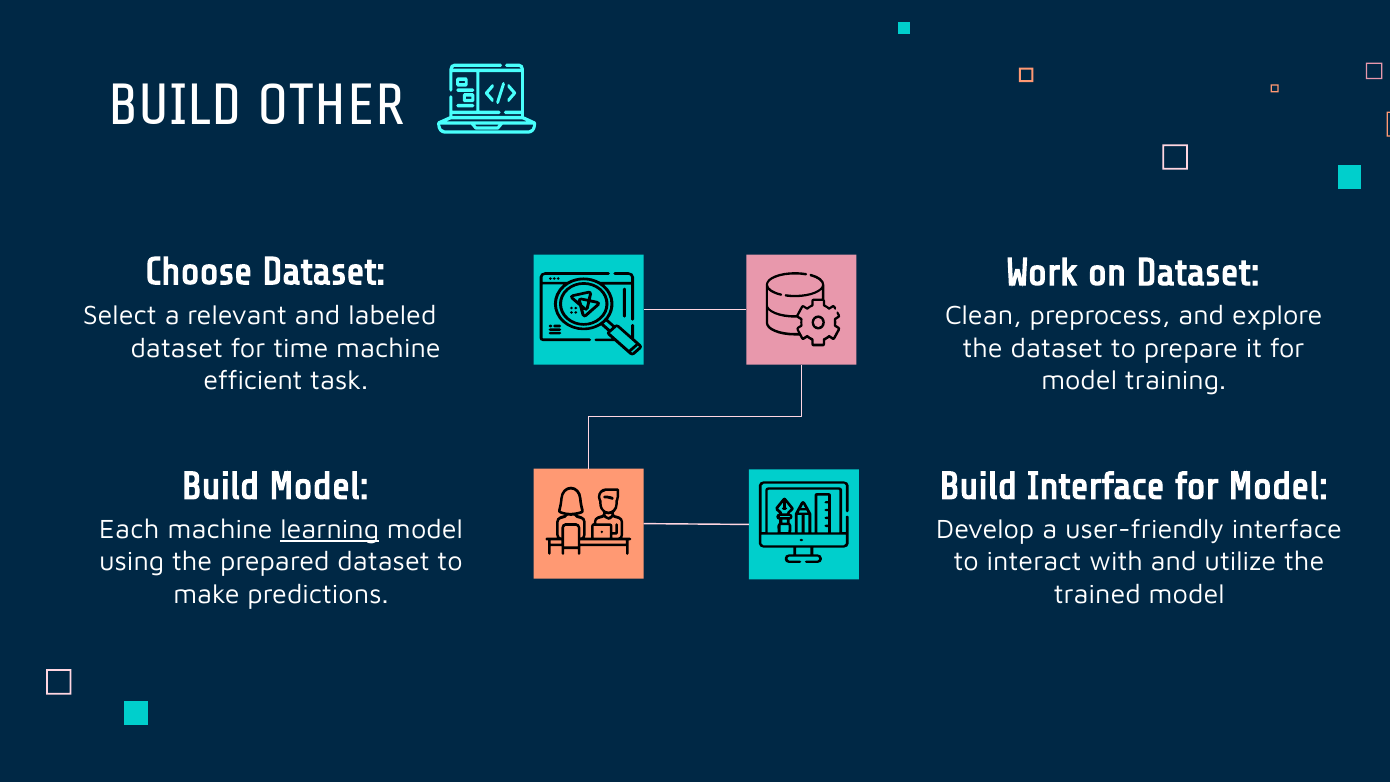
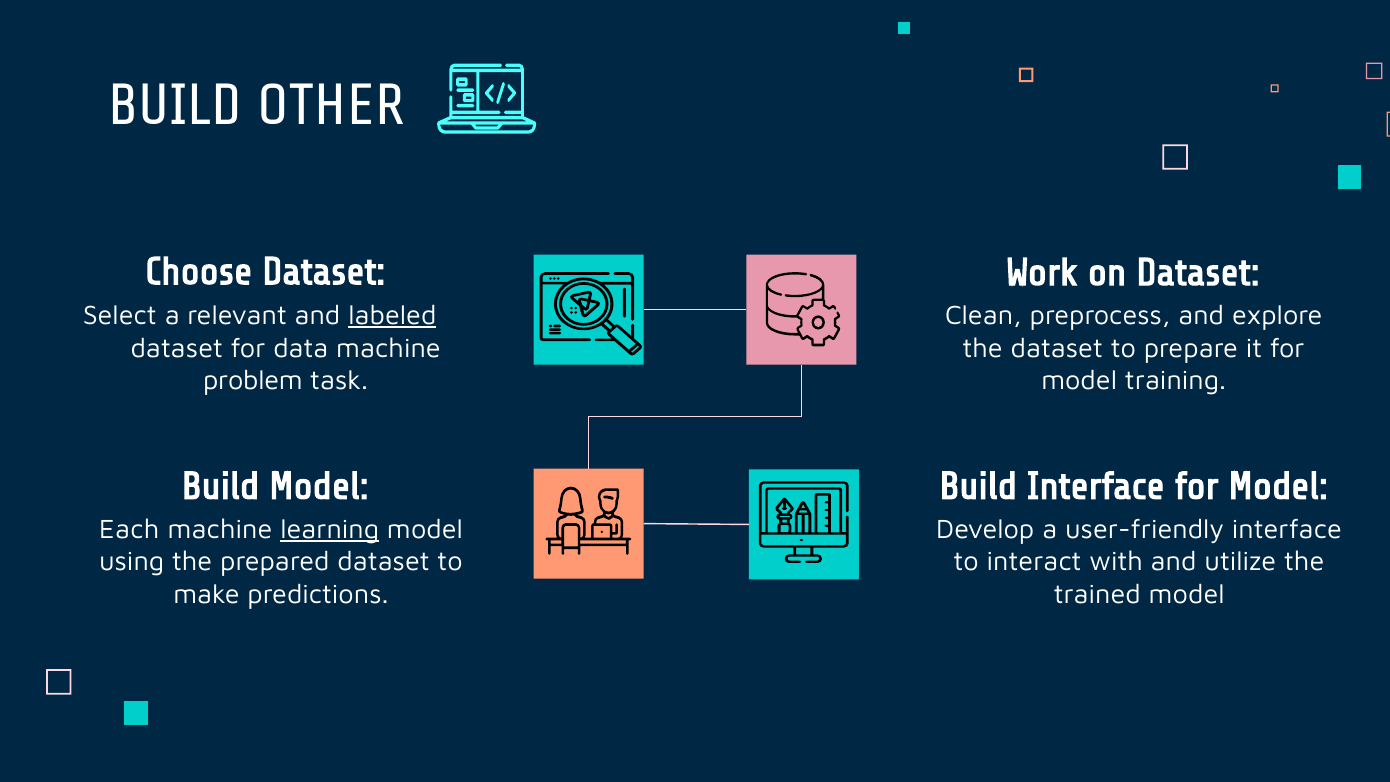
labeled underline: none -> present
time: time -> data
efficient: efficient -> problem
